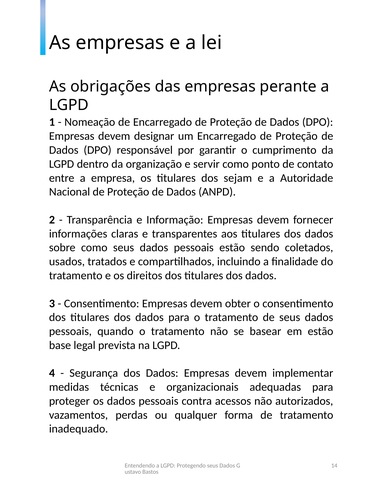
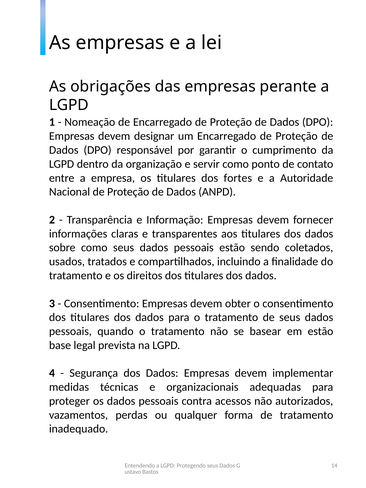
sejam: sejam -> fortes
